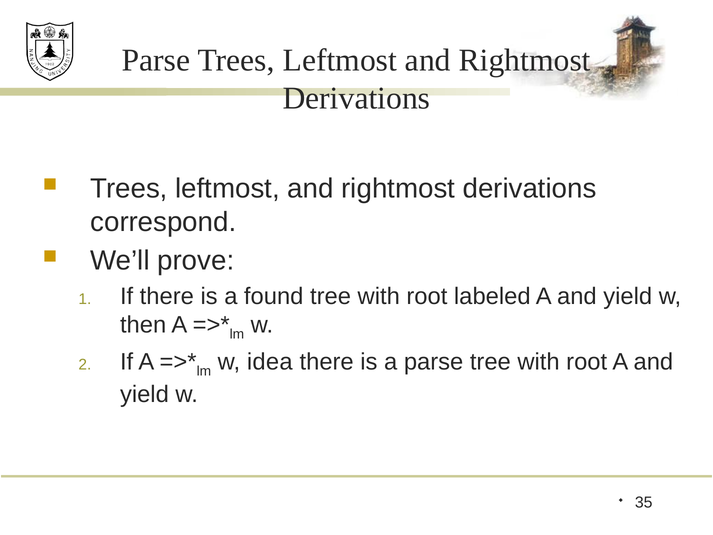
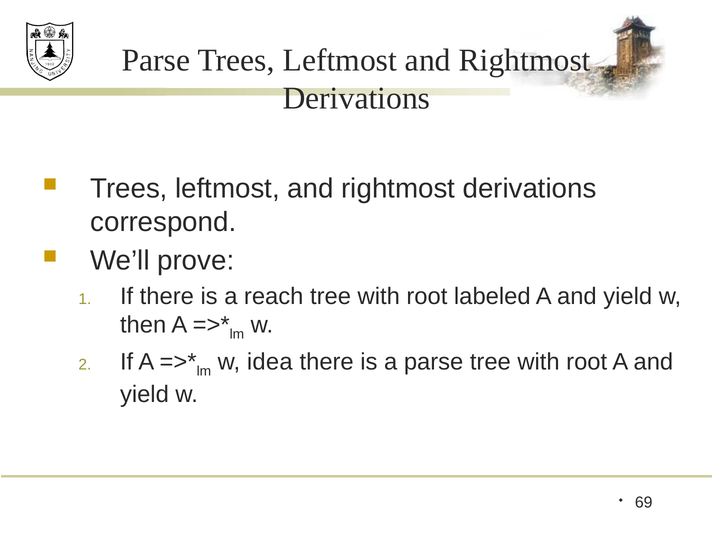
found: found -> reach
35: 35 -> 69
